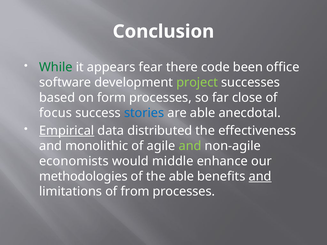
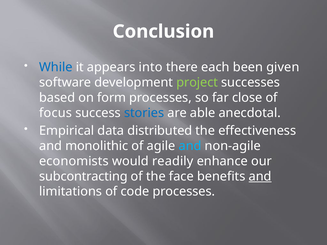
While colour: green -> blue
fear: fear -> into
code: code -> each
office: office -> given
Empirical underline: present -> none
and at (190, 146) colour: light green -> light blue
middle: middle -> readily
methodologies: methodologies -> subcontracting
the able: able -> face
from: from -> code
